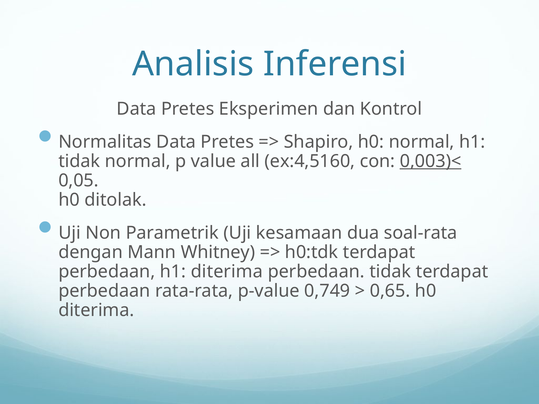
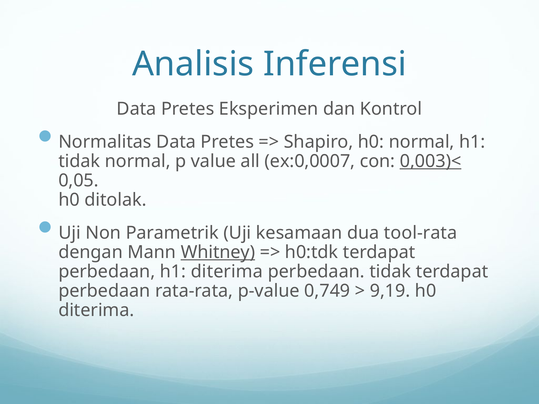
ex:4,5160: ex:4,5160 -> ex:0,0007
soal-rata: soal-rata -> tool-rata
Whitney underline: none -> present
0,65: 0,65 -> 9,19
